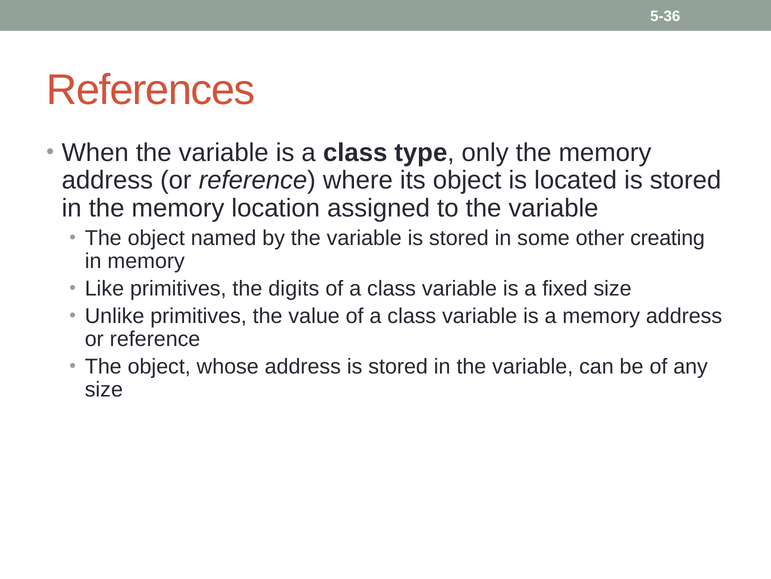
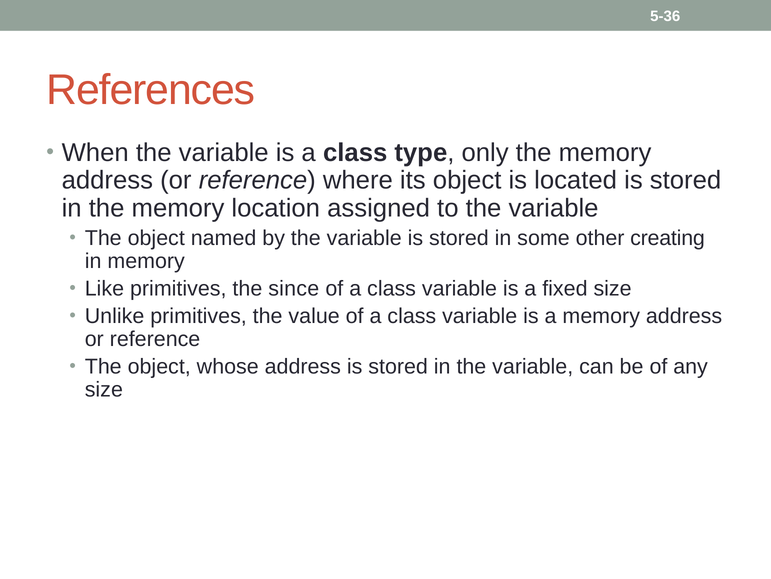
digits: digits -> since
